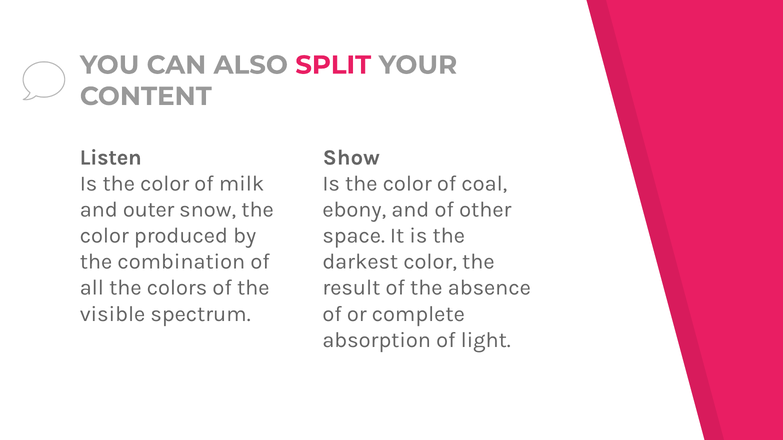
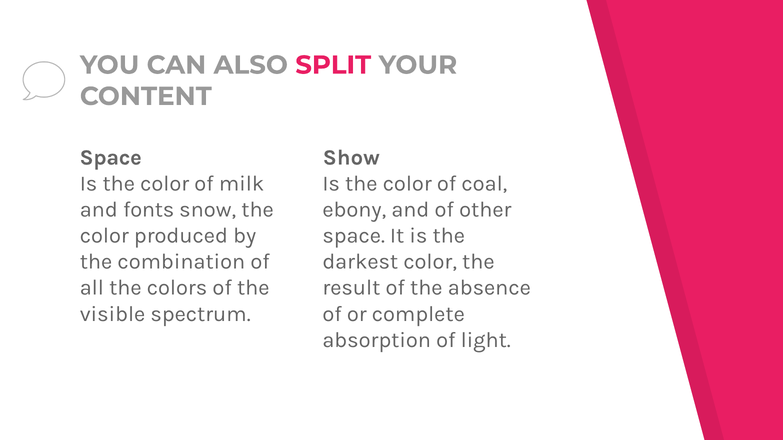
Listen at (111, 158): Listen -> Space
outer: outer -> fonts
